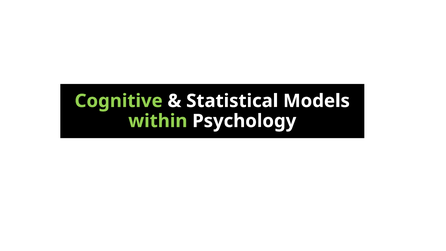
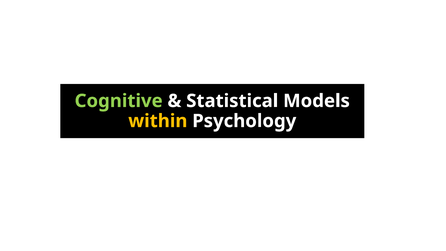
within colour: light green -> yellow
